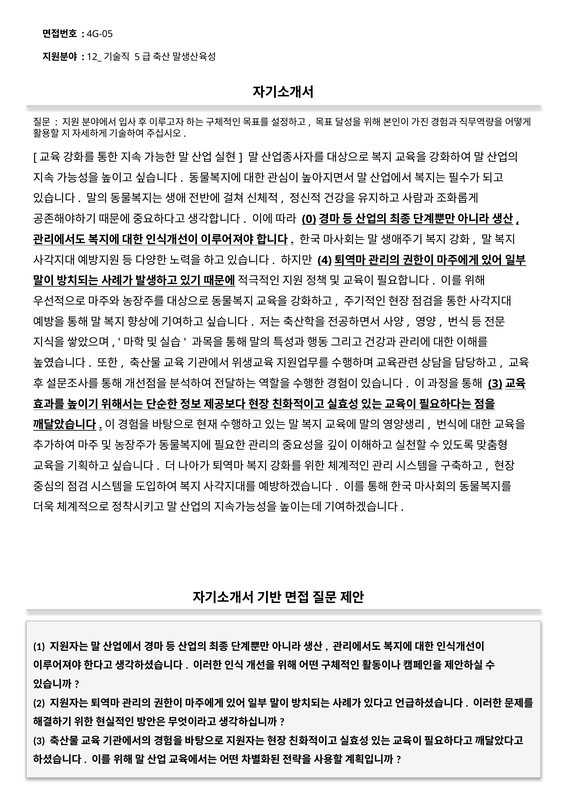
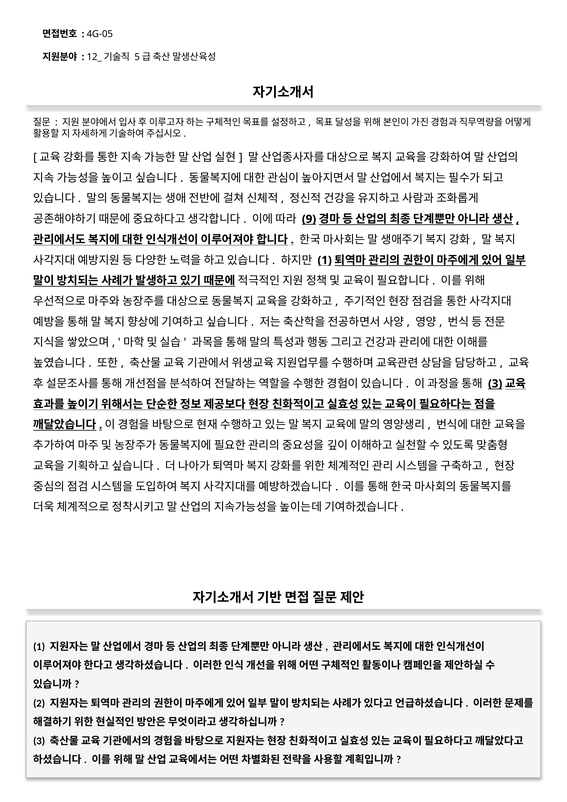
0: 0 -> 9
4 at (325, 260): 4 -> 1
